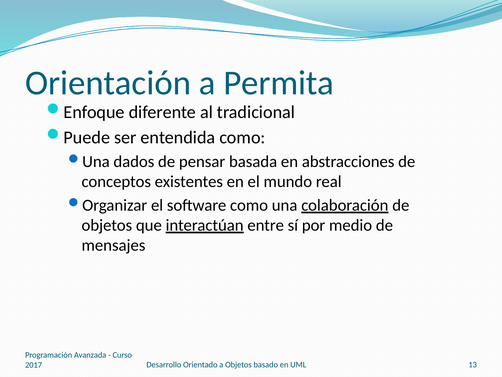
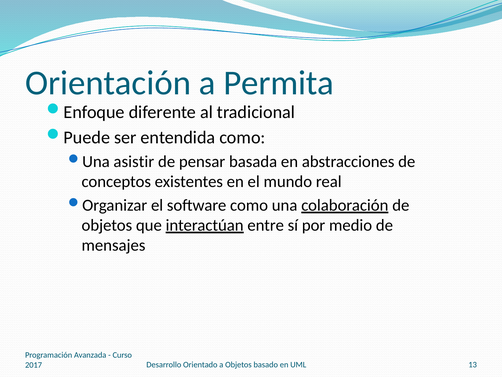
dados: dados -> asistir
